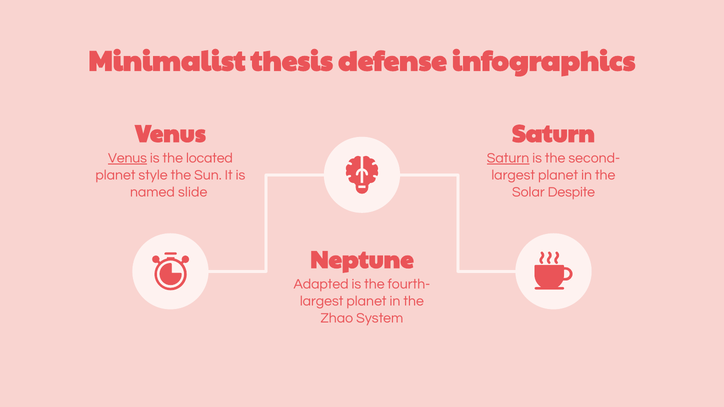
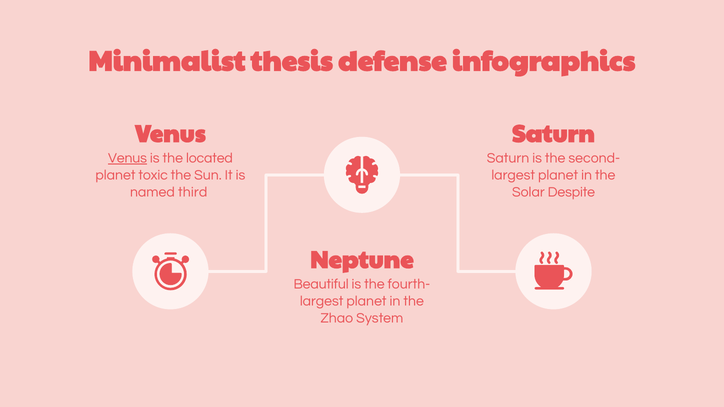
Saturn at (508, 158) underline: present -> none
style: style -> toxic
slide: slide -> third
Adapted: Adapted -> Beautiful
